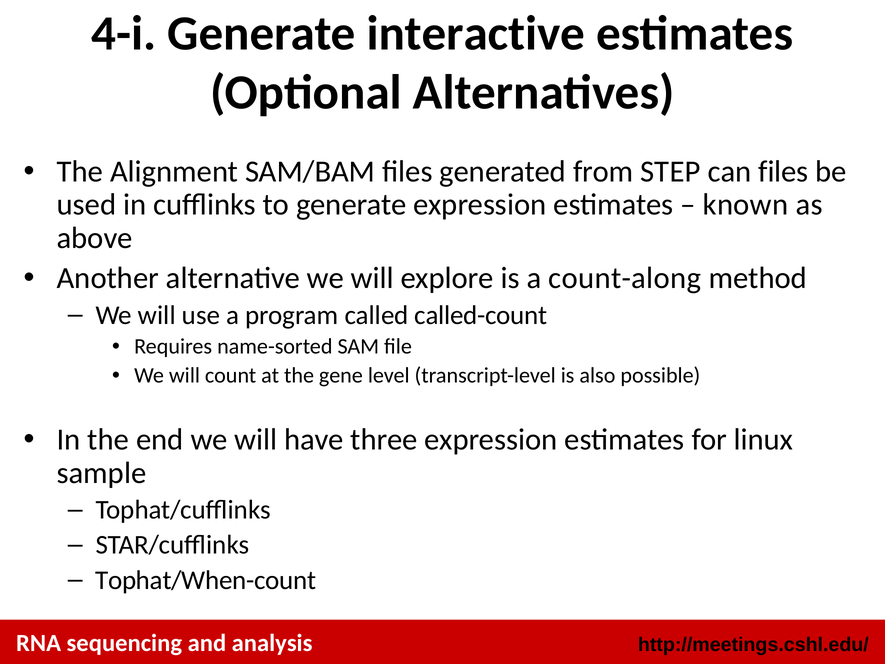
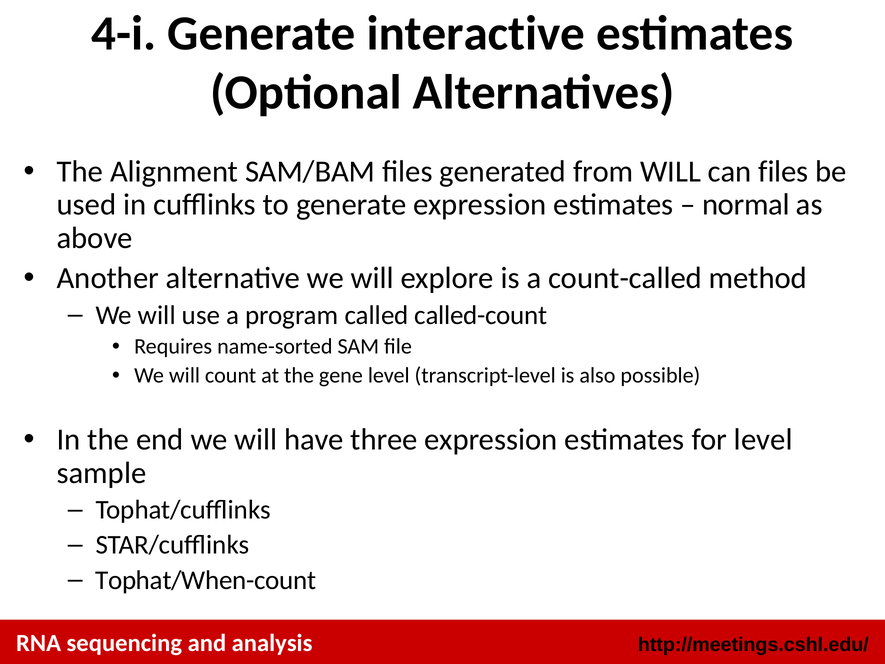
from STEP: STEP -> WILL
known: known -> normal
count-along: count-along -> count-called
for linux: linux -> level
